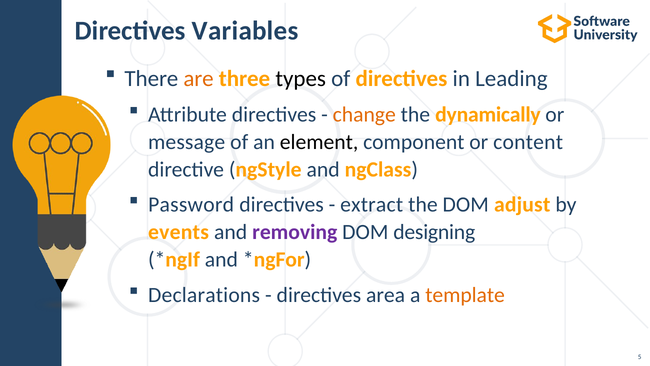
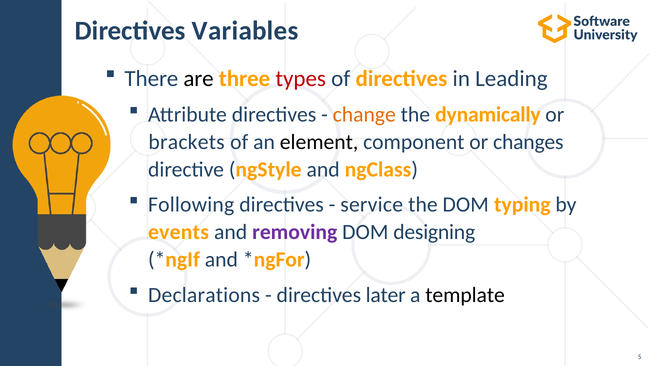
are colour: orange -> black
types colour: black -> red
message: message -> brackets
content: content -> changes
Password: Password -> Following
extract: extract -> service
adjust: adjust -> typing
area: area -> later
template colour: orange -> black
